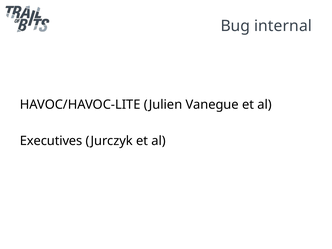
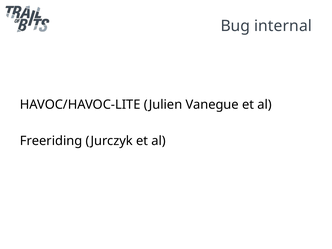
Executives: Executives -> Freeriding
